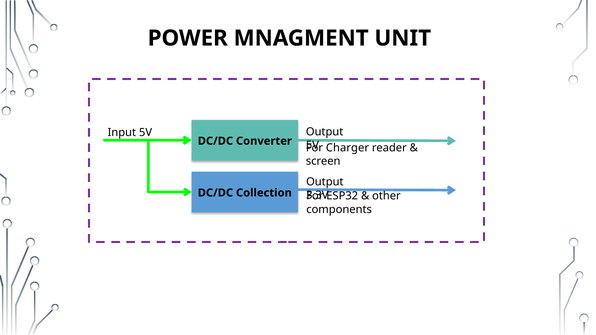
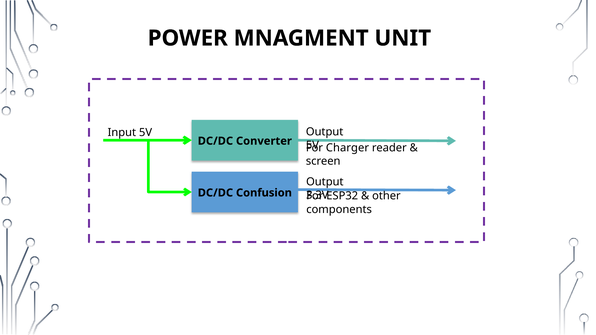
Collection: Collection -> Confusion
